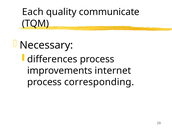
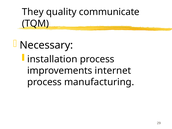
Each: Each -> They
differences: differences -> installation
corresponding: corresponding -> manufacturing
